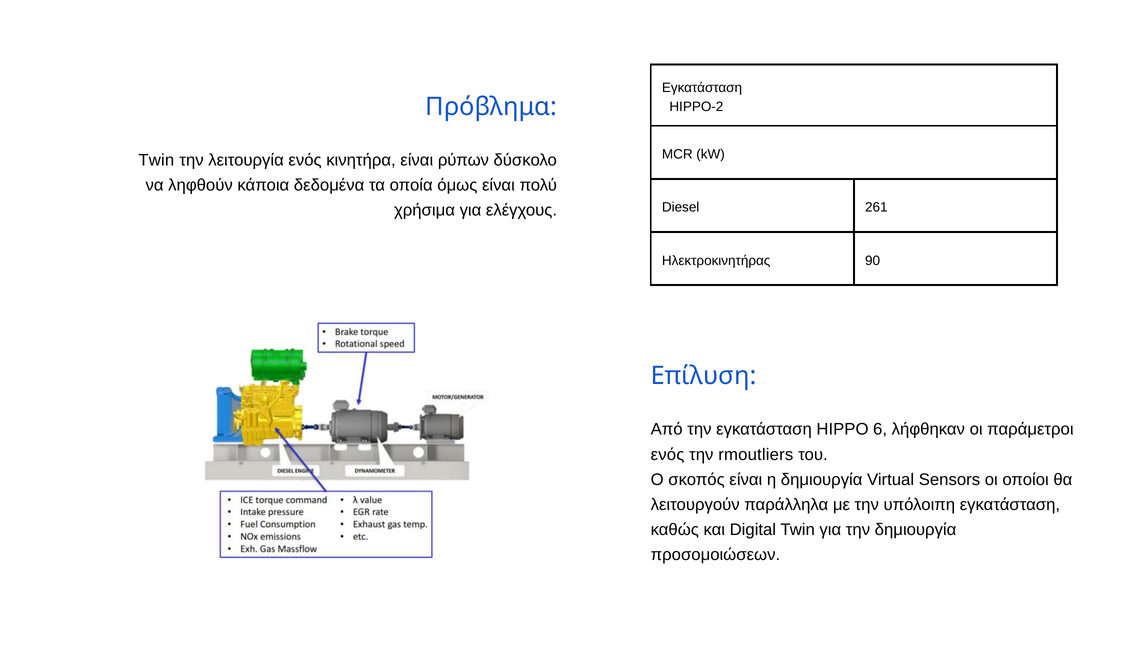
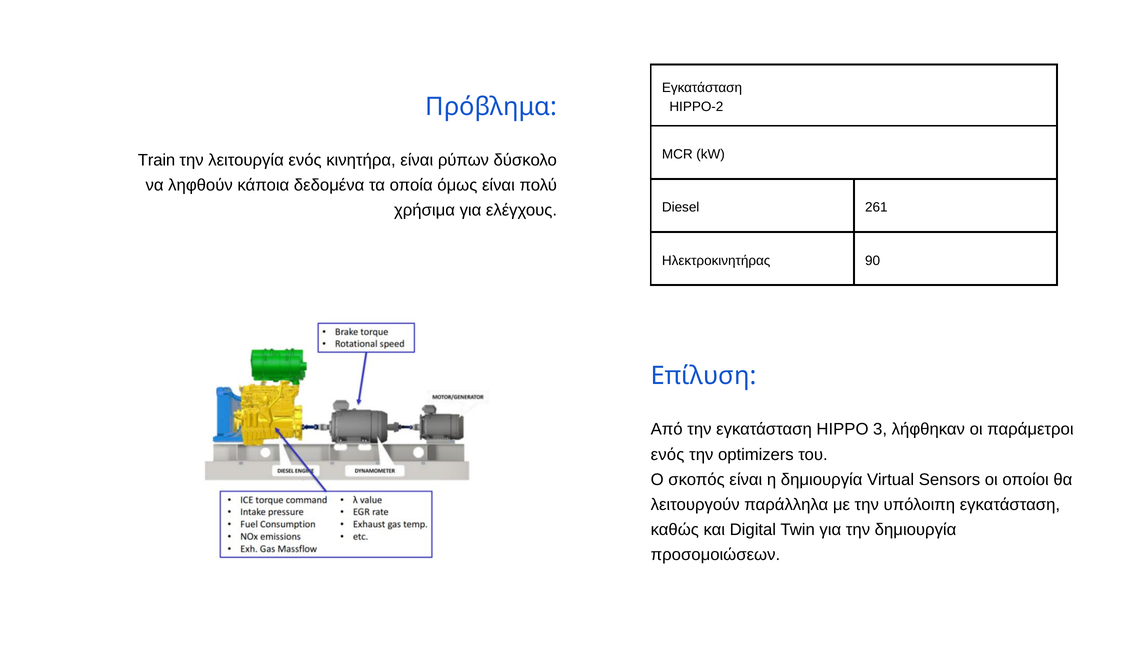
Twin at (156, 160): Twin -> Train
6: 6 -> 3
rmoutliers: rmoutliers -> optimizers
